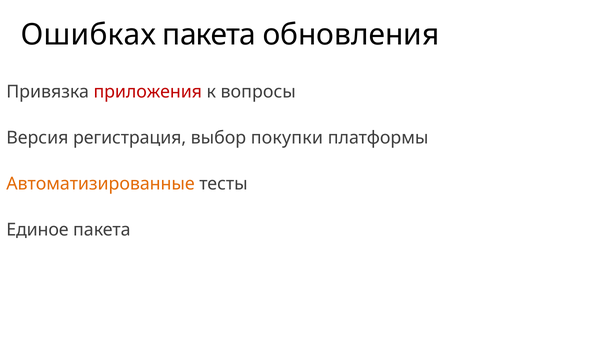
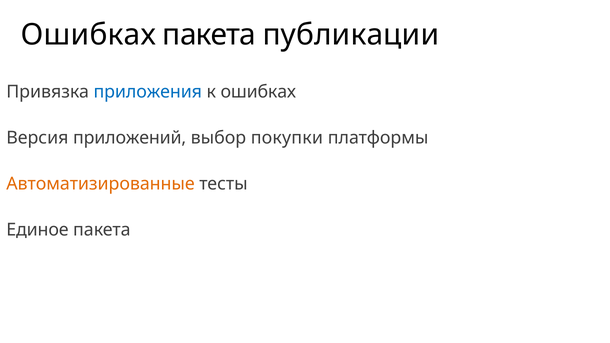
обновления: обновления -> публикации
приложения colour: red -> blue
к вопросы: вопросы -> ошибках
регистрация: регистрация -> приложений
